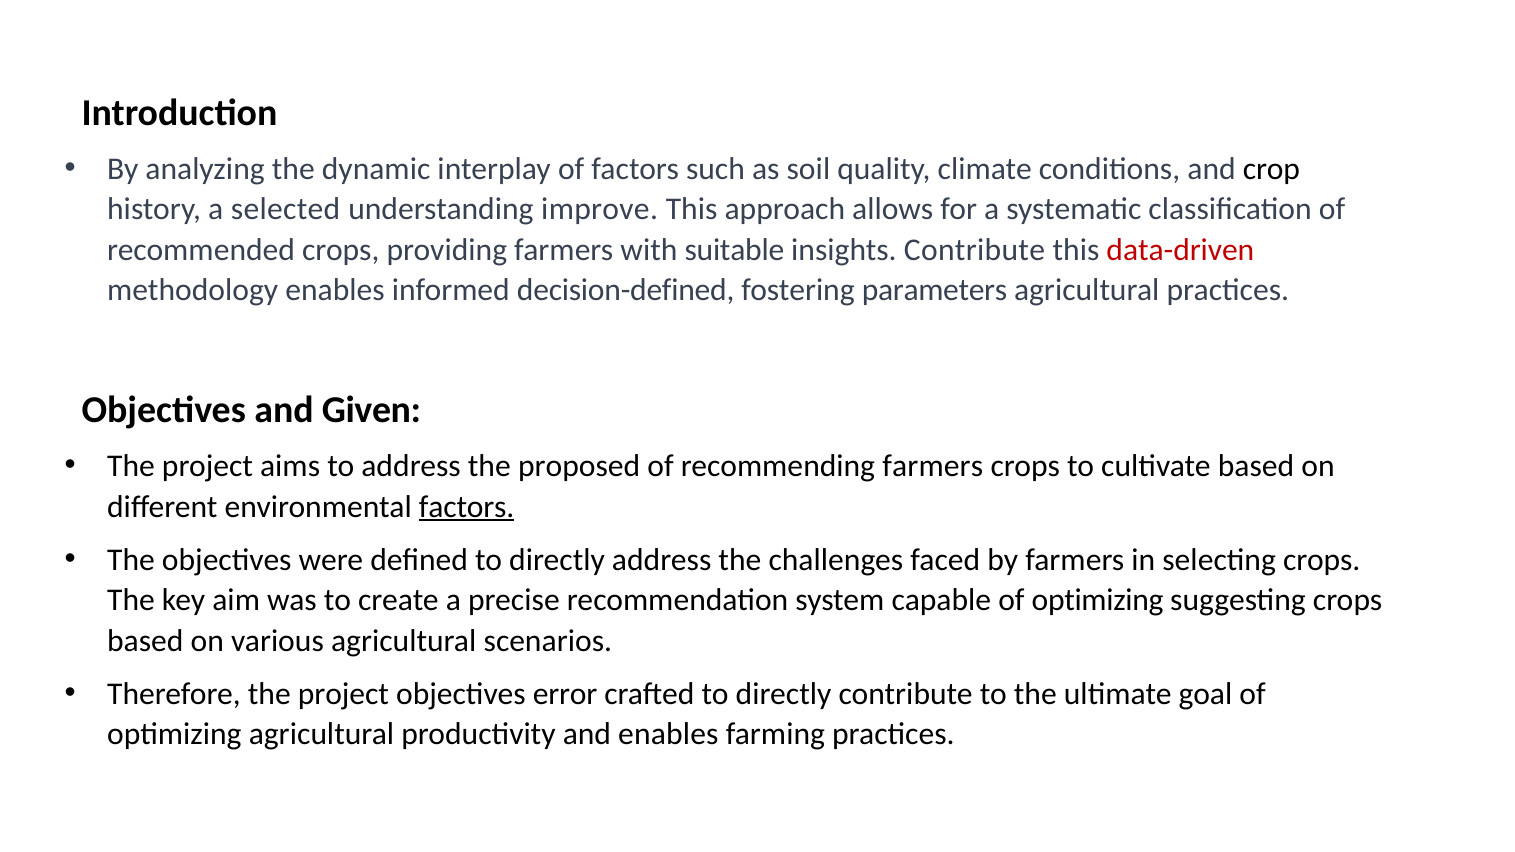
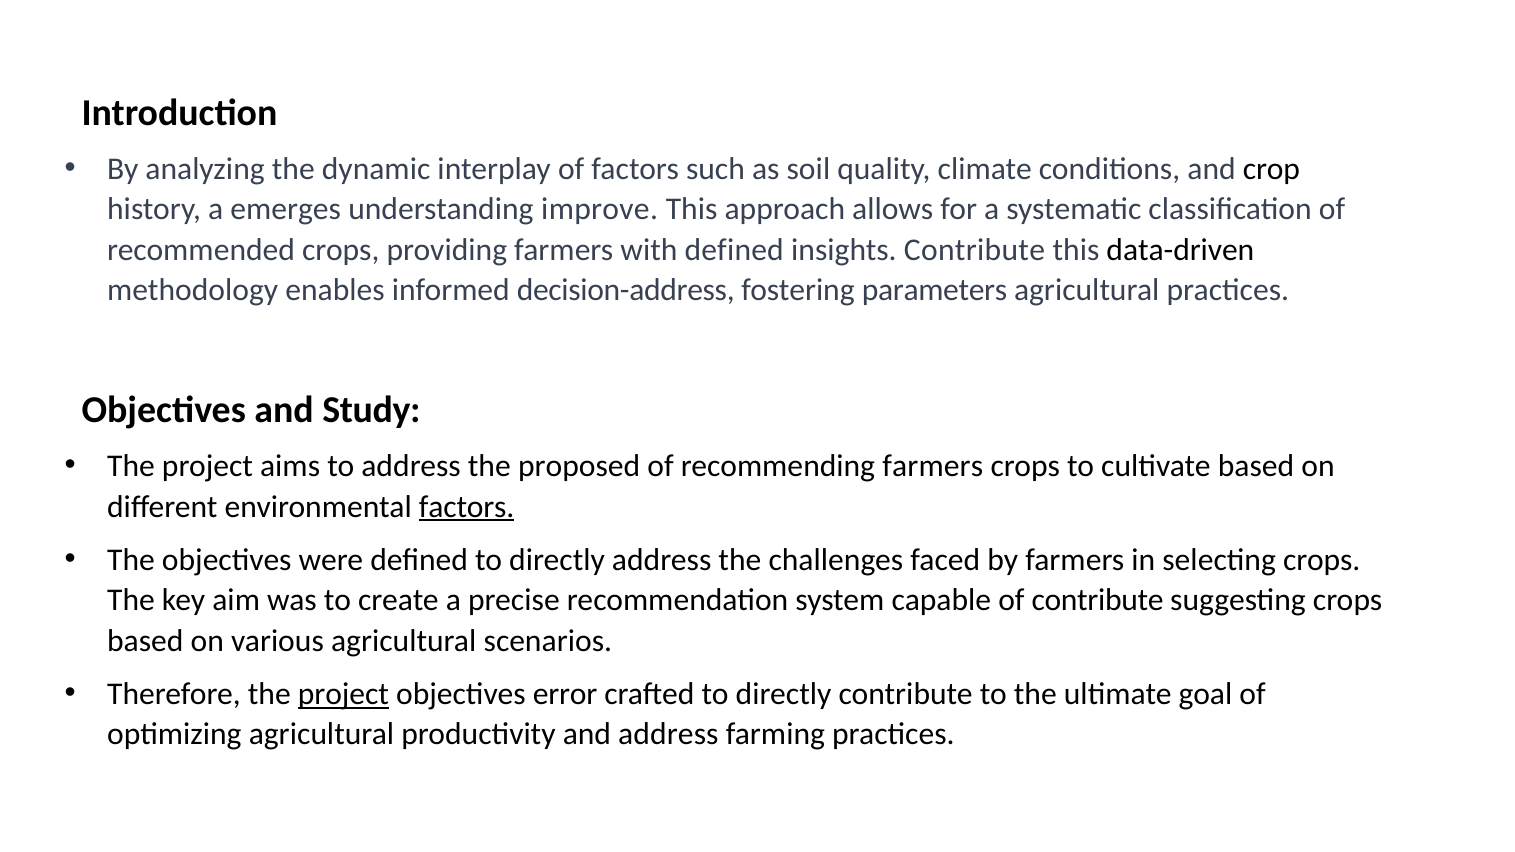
selected: selected -> emerges
with suitable: suitable -> defined
data-driven colour: red -> black
decision-defined: decision-defined -> decision-address
Given: Given -> Study
capable of optimizing: optimizing -> contribute
project at (343, 694) underline: none -> present
and enables: enables -> address
